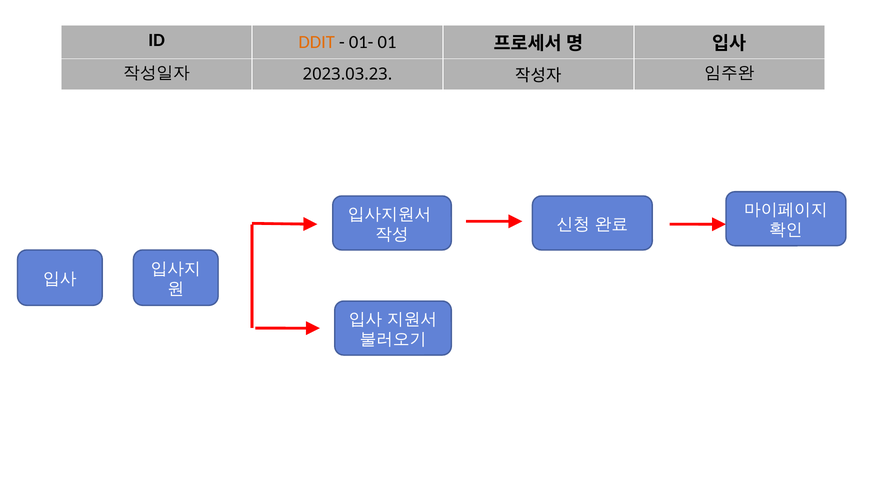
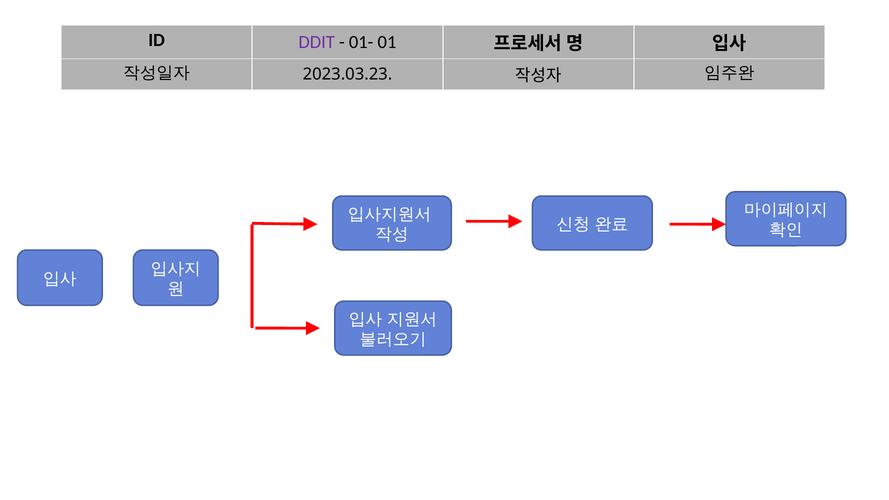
DDIT colour: orange -> purple
